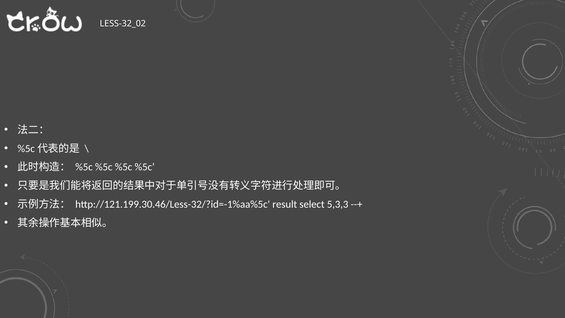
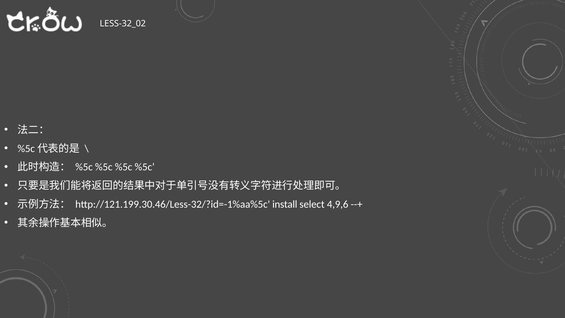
result: result -> install
5,3,3: 5,3,3 -> 4,9,6
